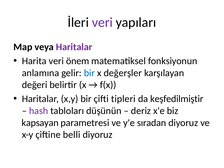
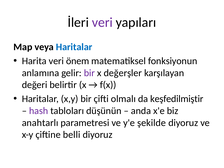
Haritalar at (74, 47) colour: purple -> blue
bir at (89, 73) colour: blue -> purple
tipleri: tipleri -> olmalı
deriz: deriz -> anda
kapsayan: kapsayan -> anahtarlı
sıradan: sıradan -> şekilde
